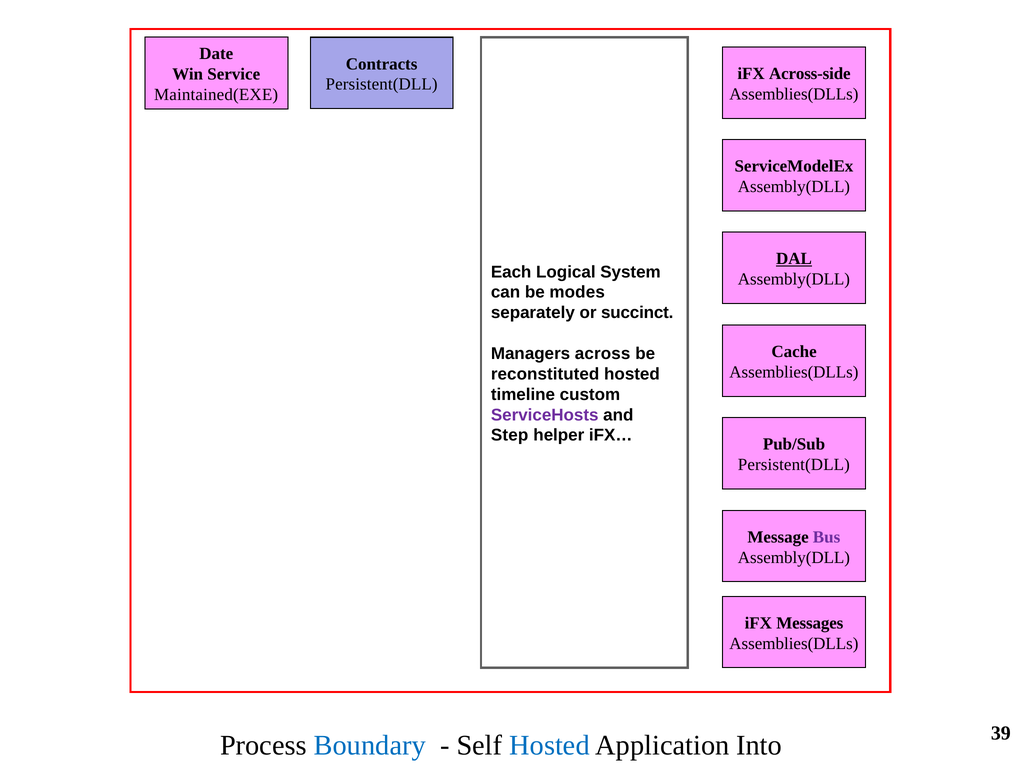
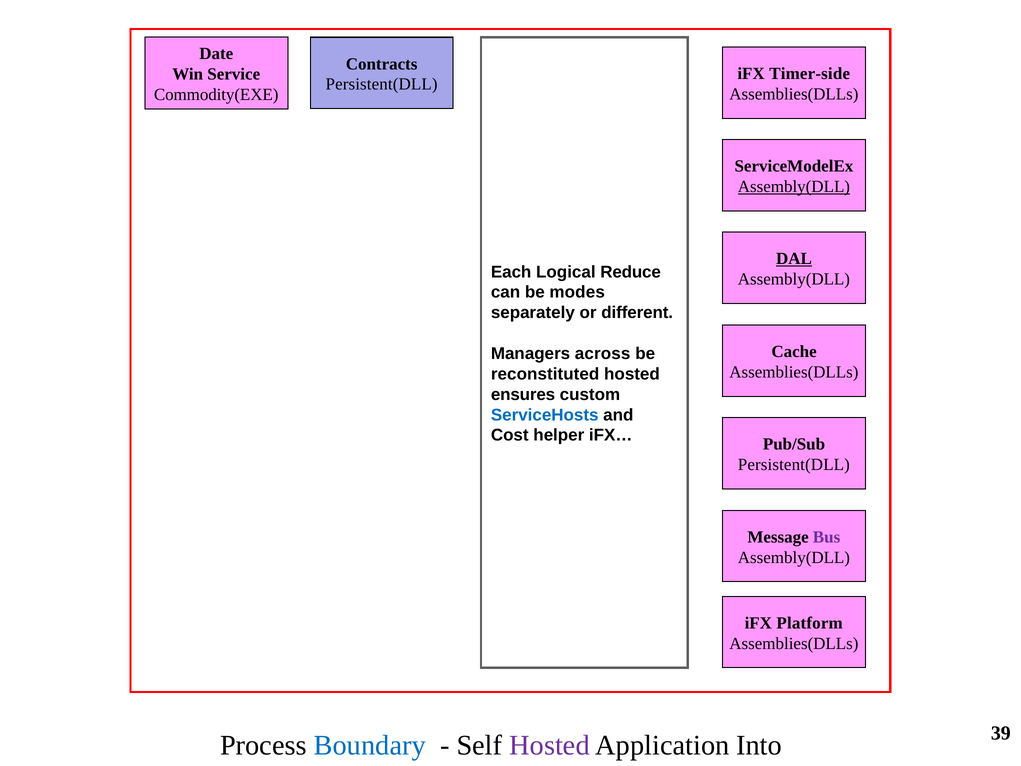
Across-side: Across-side -> Timer-side
Maintained(EXE: Maintained(EXE -> Commodity(EXE
Assembly(DLL at (794, 187) underline: none -> present
System: System -> Reduce
succinct: succinct -> different
timeline: timeline -> ensures
ServiceHosts colour: purple -> blue
Step: Step -> Cost
Messages: Messages -> Platform
Hosted at (550, 745) colour: blue -> purple
